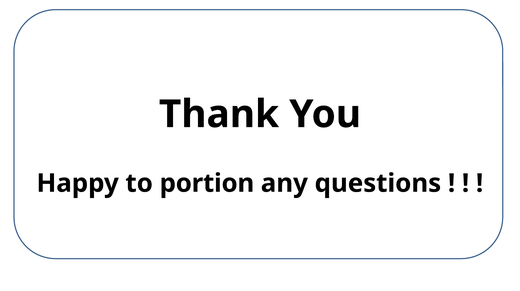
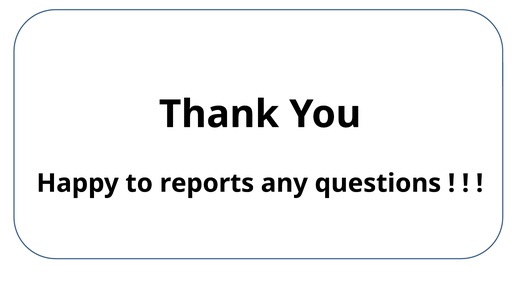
portion: portion -> reports
